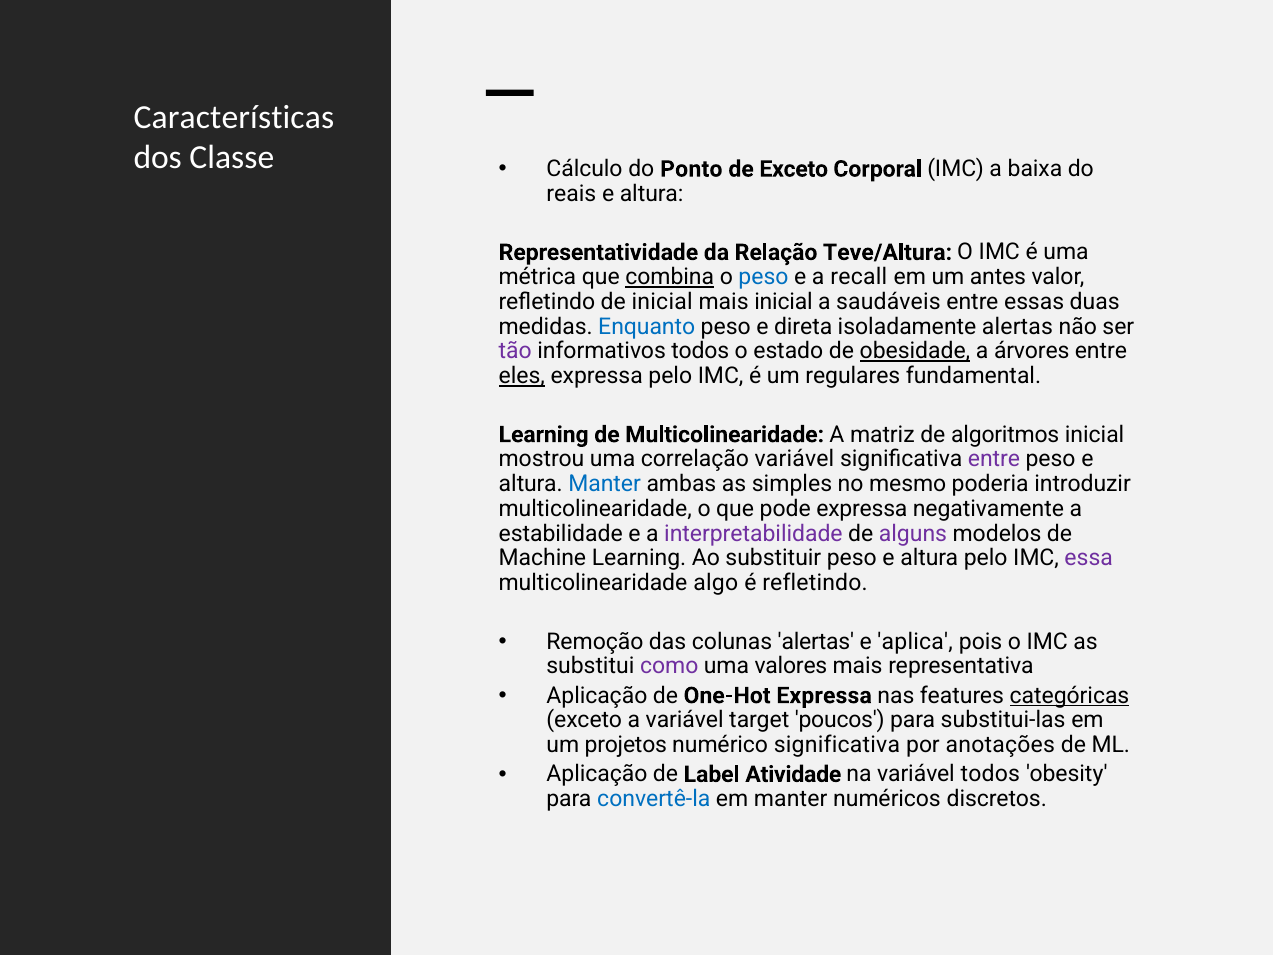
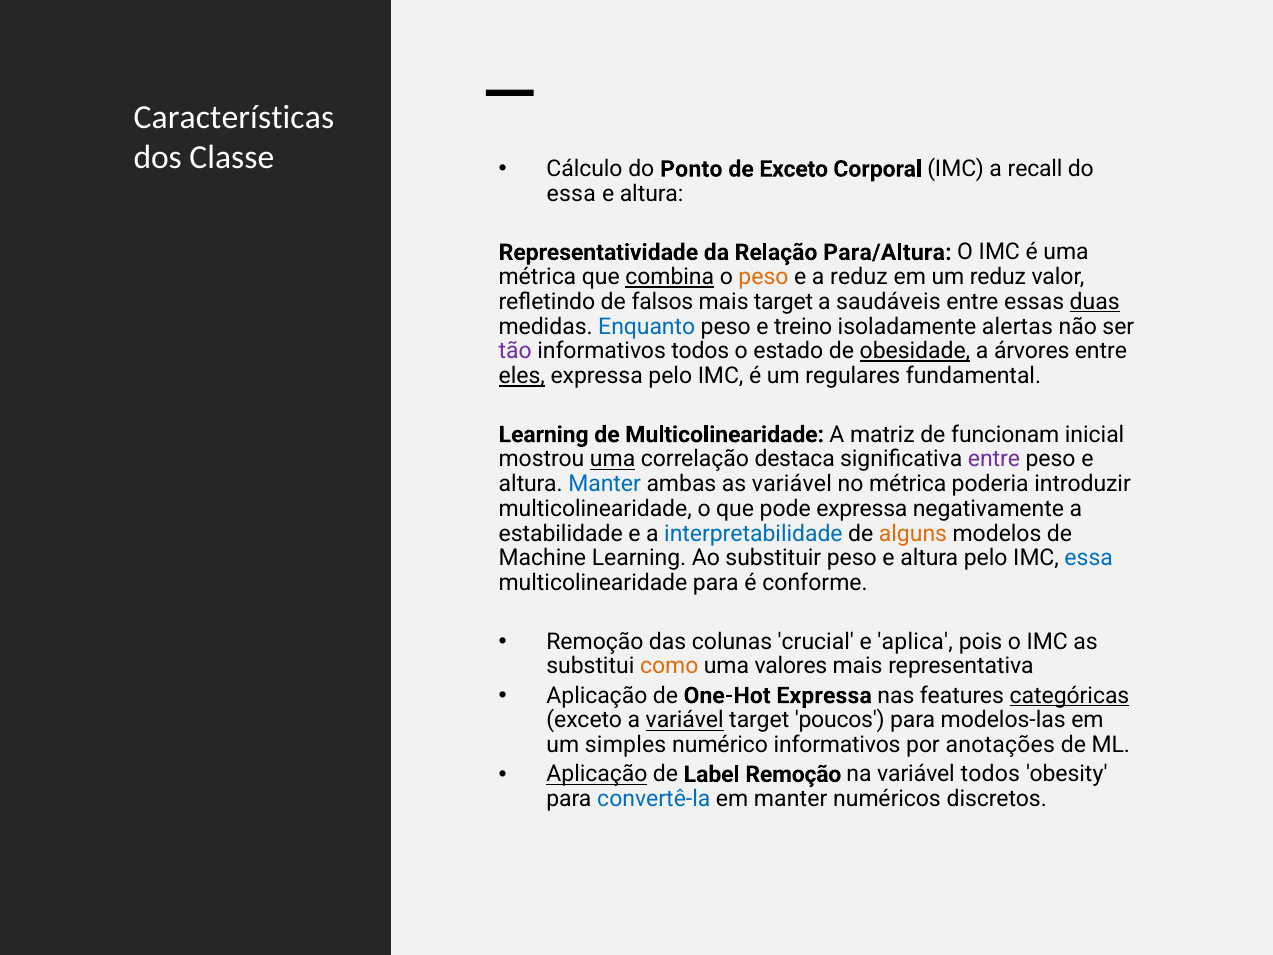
baixa: baixa -> recall
reais at (571, 194): reais -> essa
Teve/Altura: Teve/Altura -> Para/Altura
peso at (763, 277) colour: blue -> orange
a recall: recall -> reduz
um antes: antes -> reduz
de inicial: inicial -> falsos
mais inicial: inicial -> target
duas underline: none -> present
direta: direta -> treino
algoritmos: algoritmos -> funcionam
uma at (613, 459) underline: none -> present
correlação variável: variável -> destaca
as simples: simples -> variável
no mesmo: mesmo -> métrica
interpretabilidade colour: purple -> blue
alguns colour: purple -> orange
essa at (1089, 558) colour: purple -> blue
multicolinearidade algo: algo -> para
é refletindo: refletindo -> conforme
colunas alertas: alertas -> crucial
como colour: purple -> orange
variável at (685, 720) underline: none -> present
substitui-las: substitui-las -> modelos-las
projetos: projetos -> simples
numérico significativa: significativa -> informativos
Aplicação at (597, 774) underline: none -> present
Label Atividade: Atividade -> Remoção
